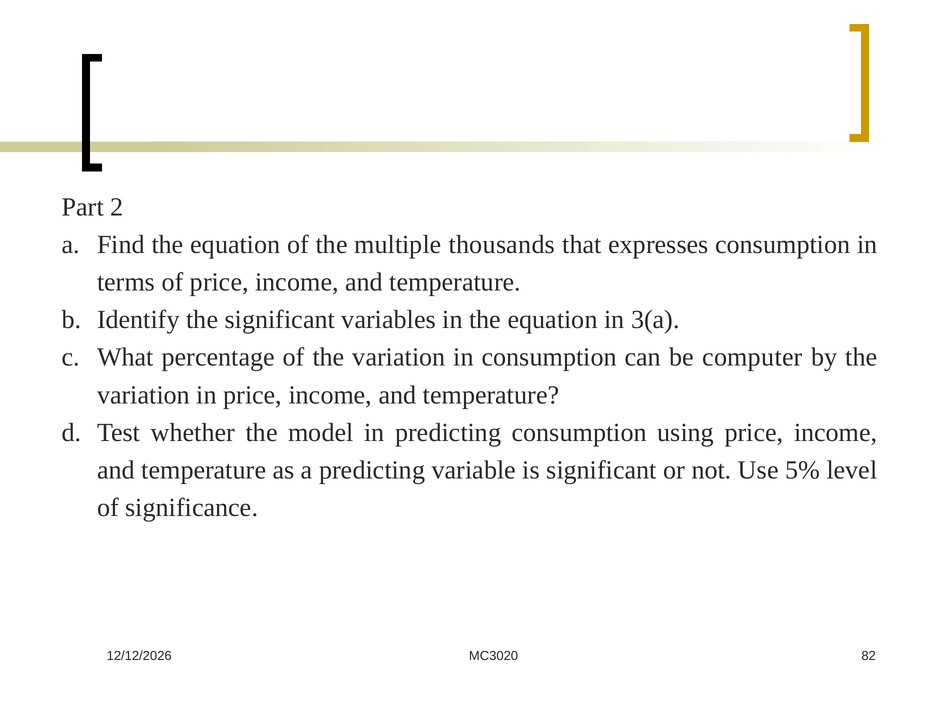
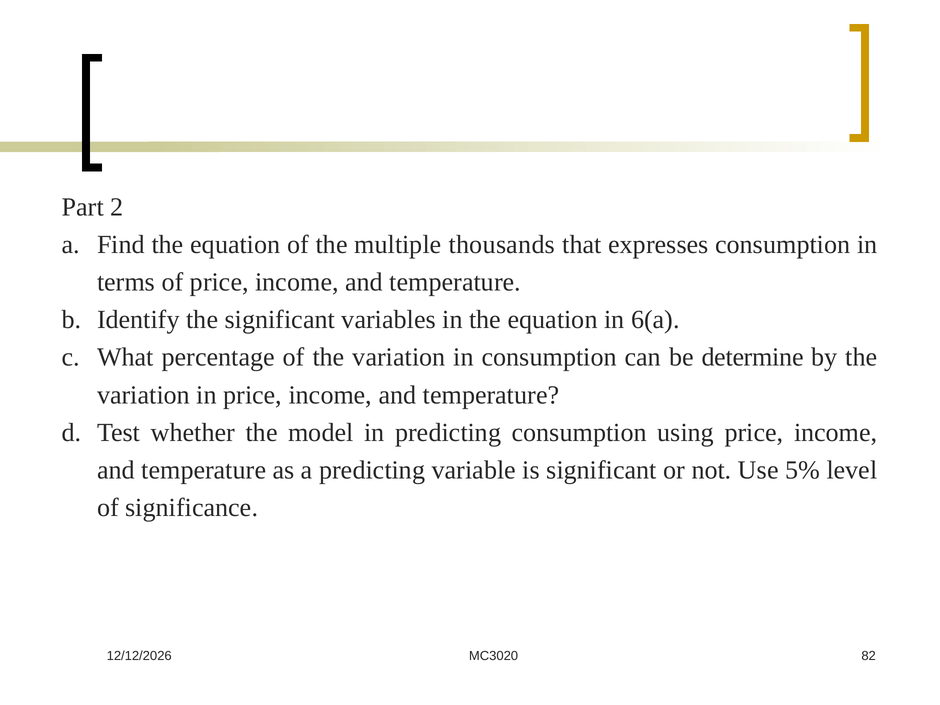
3(a: 3(a -> 6(a
computer: computer -> determine
